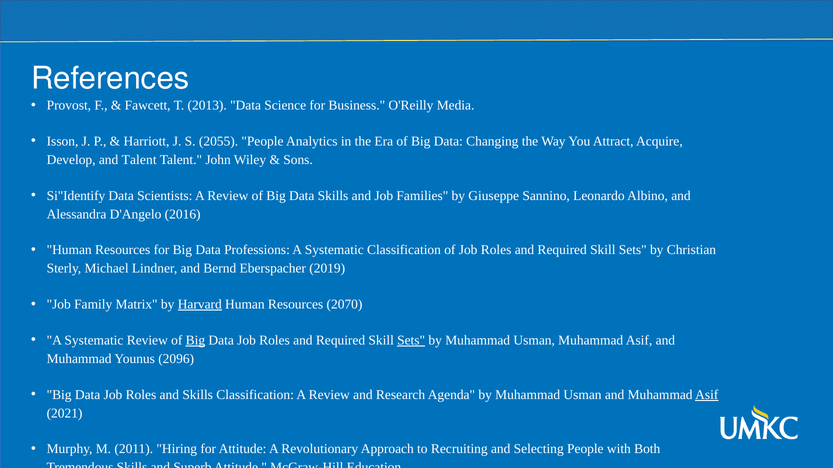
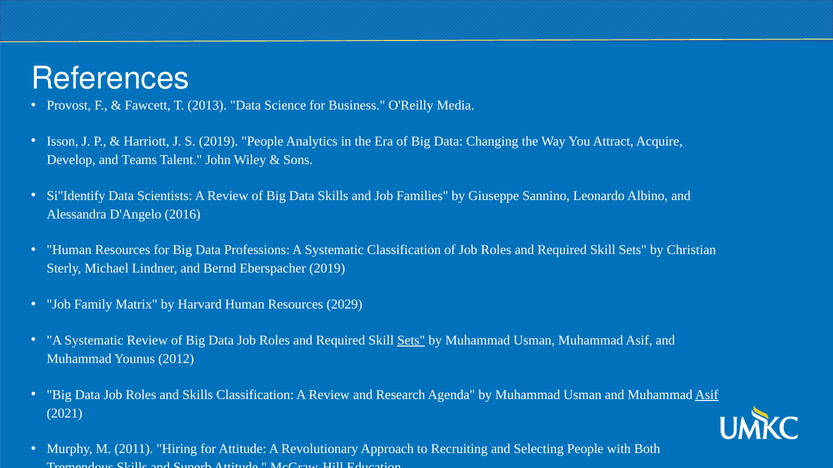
S 2055: 2055 -> 2019
and Talent: Talent -> Teams
Harvard underline: present -> none
2070: 2070 -> 2029
Big at (195, 341) underline: present -> none
2096: 2096 -> 2012
